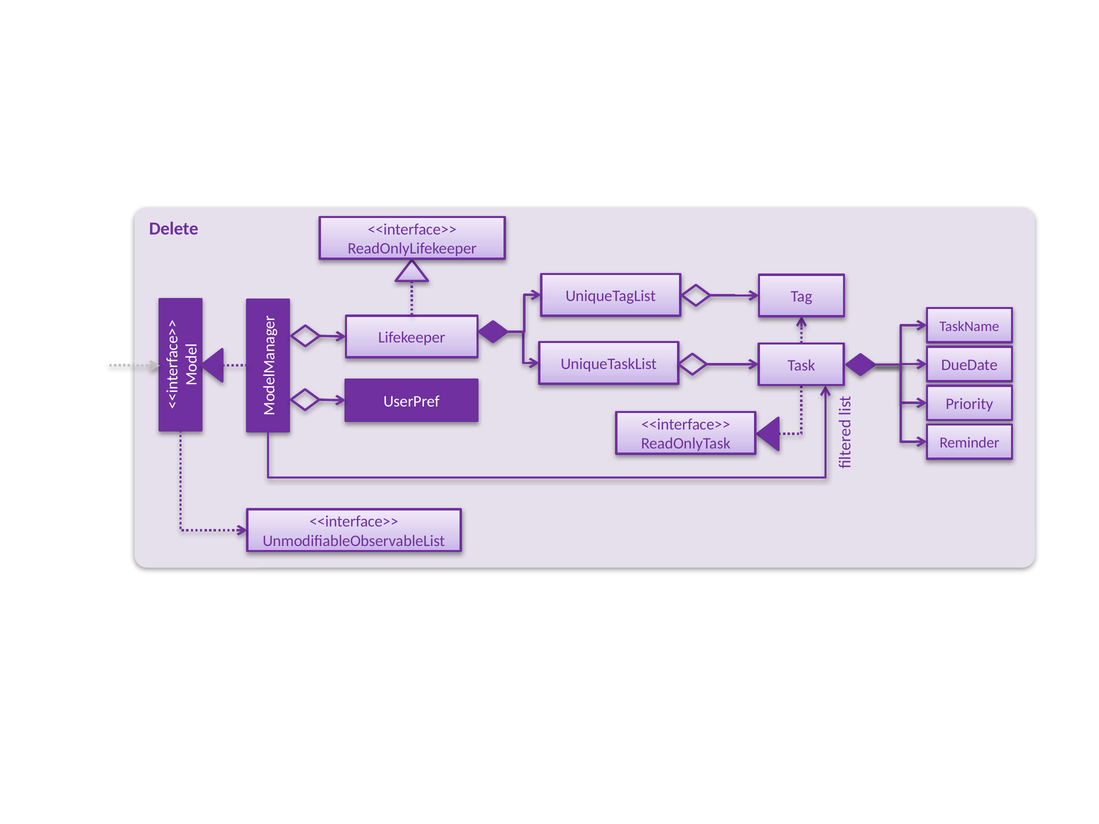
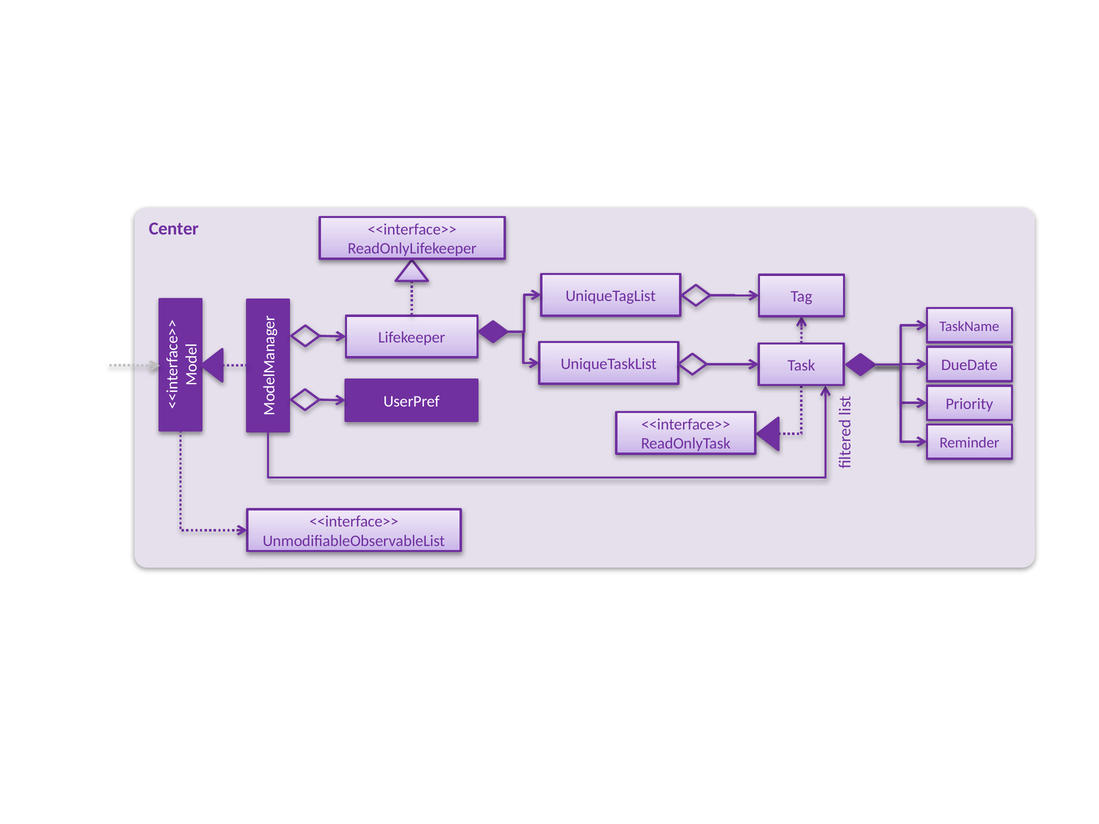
Delete: Delete -> Center
